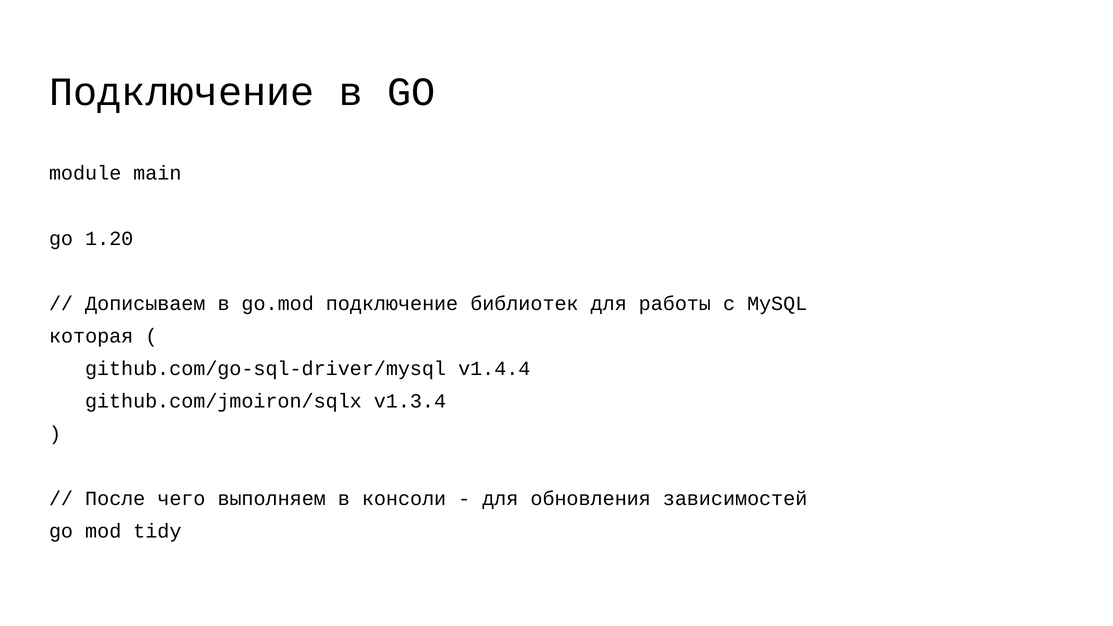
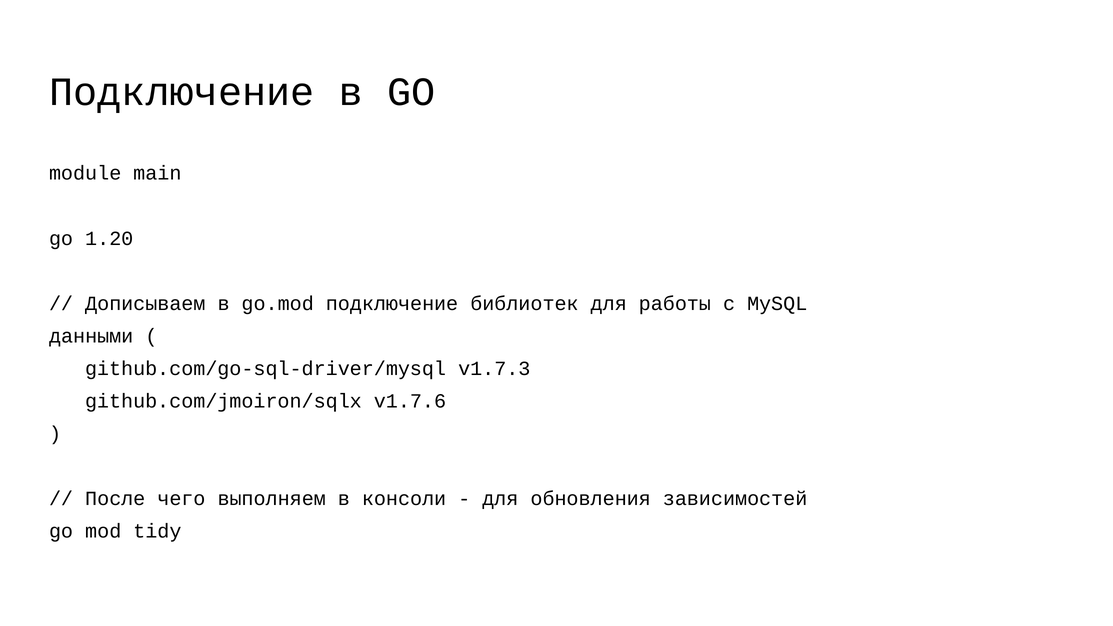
которая: которая -> данными
v1.4.4: v1.4.4 -> v1.7.3
v1.3.4: v1.3.4 -> v1.7.6
